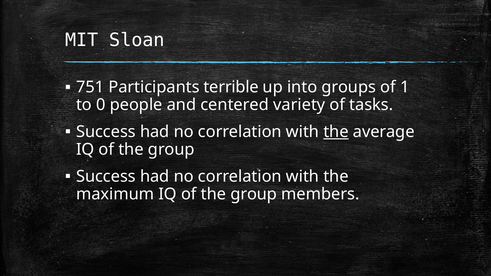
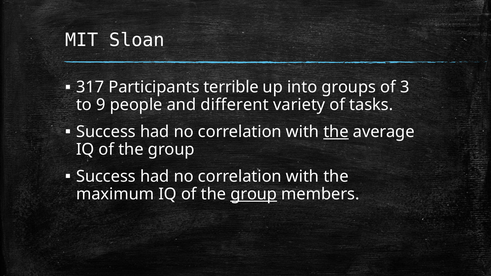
751: 751 -> 317
1: 1 -> 3
0: 0 -> 9
centered: centered -> different
group at (254, 194) underline: none -> present
